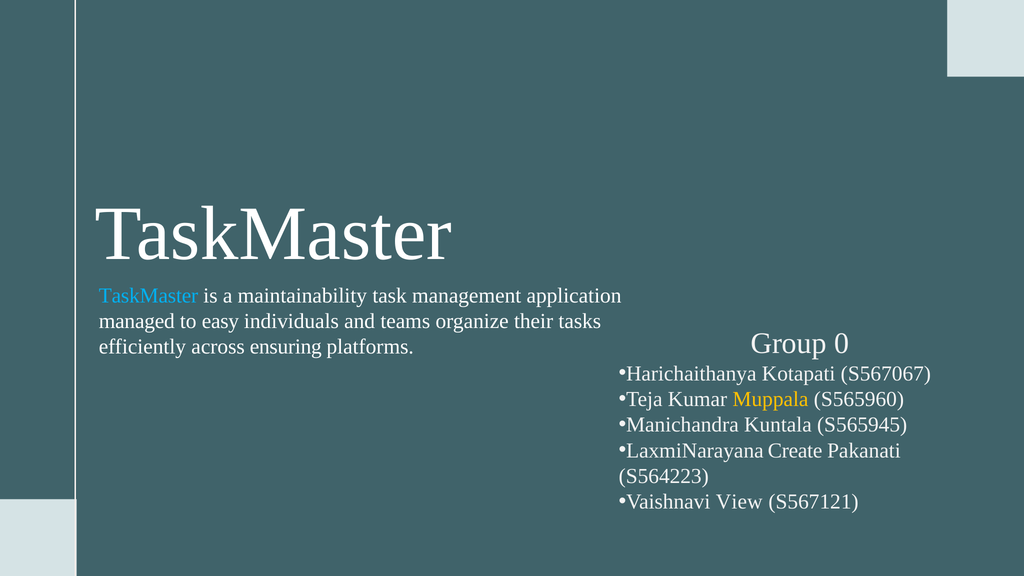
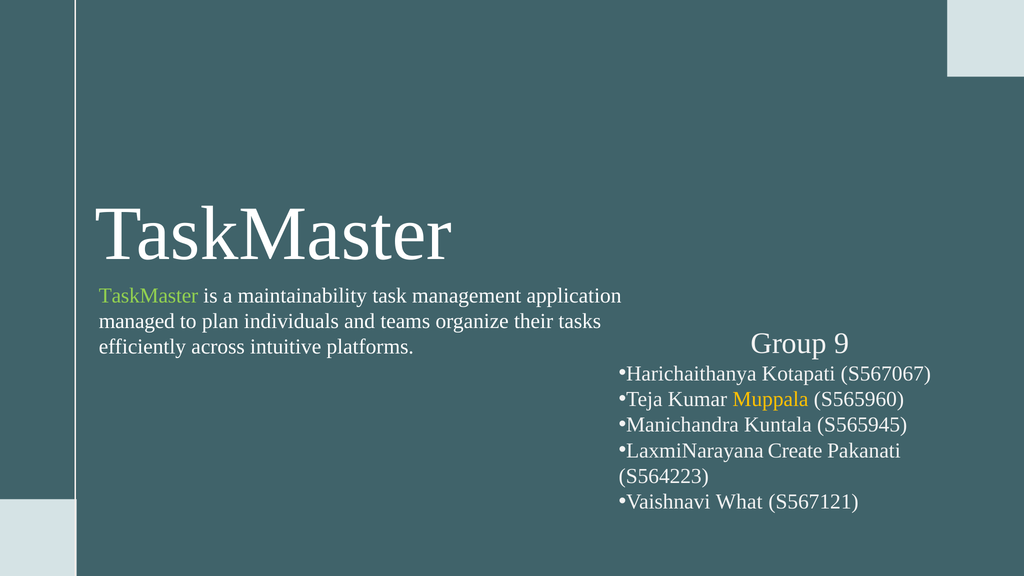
TaskMaster at (148, 296) colour: light blue -> light green
easy: easy -> plan
ensuring: ensuring -> intuitive
0: 0 -> 9
View: View -> What
